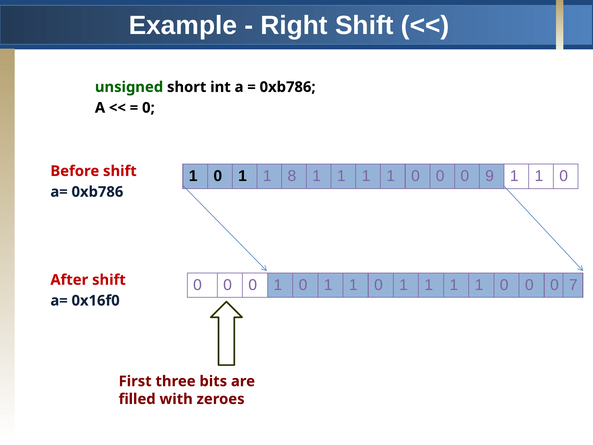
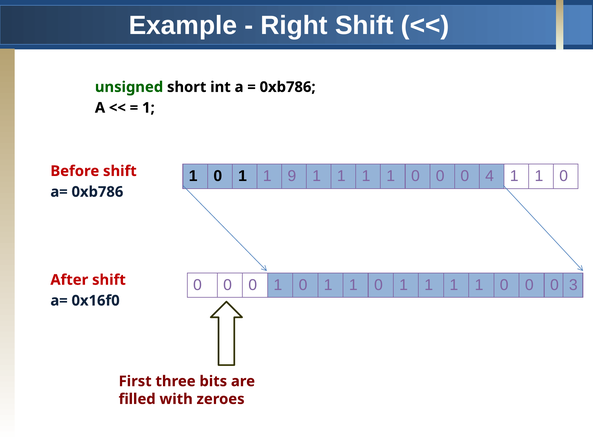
0 at (148, 108): 0 -> 1
8: 8 -> 9
9: 9 -> 4
7: 7 -> 3
